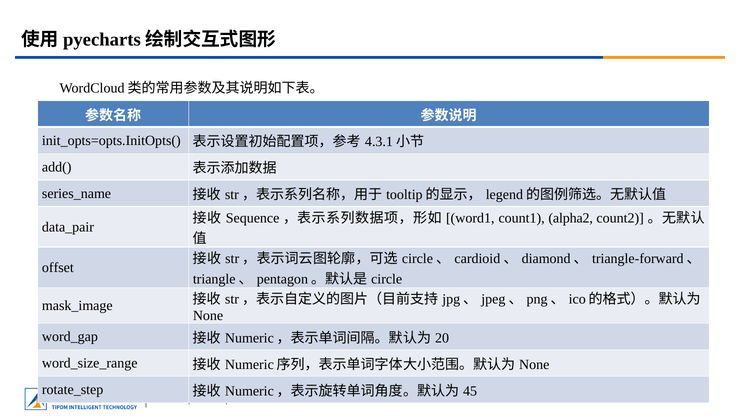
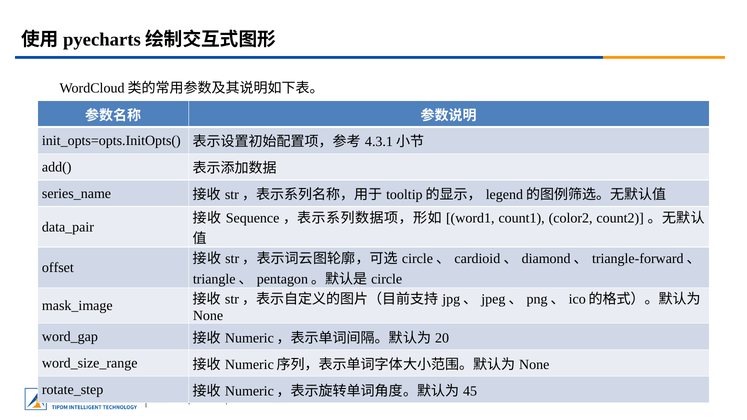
alpha2: alpha2 -> color2
